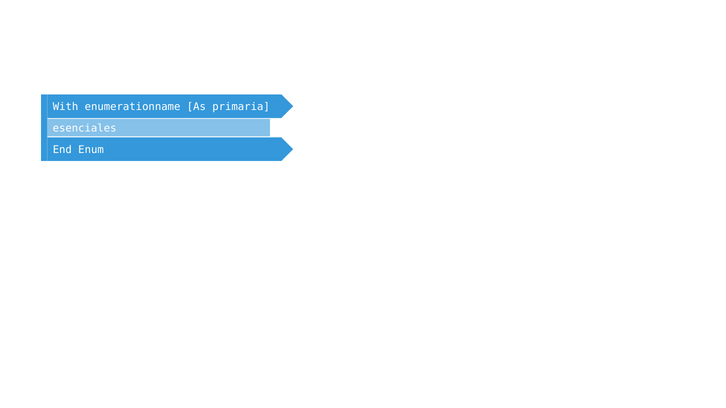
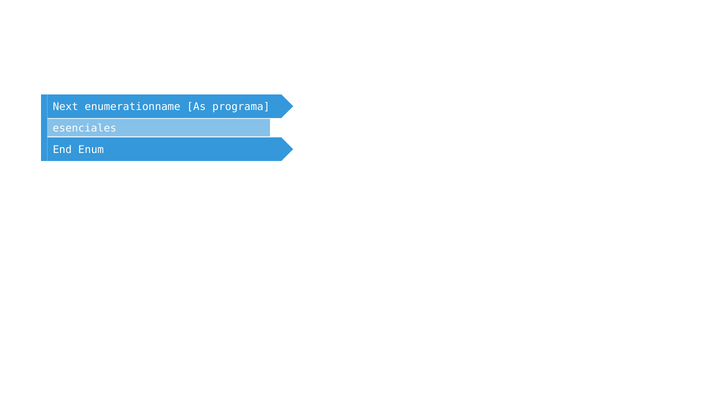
With: With -> Next
primaria: primaria -> programa
